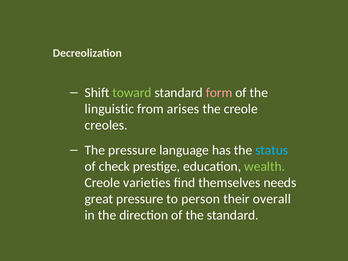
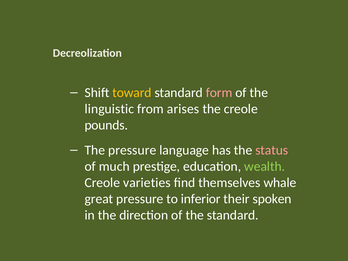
toward colour: light green -> yellow
creoles: creoles -> pounds
status colour: light blue -> pink
check: check -> much
needs: needs -> whale
person: person -> inferior
overall: overall -> spoken
